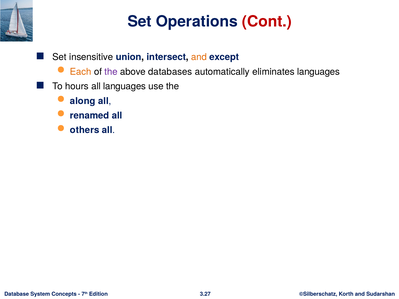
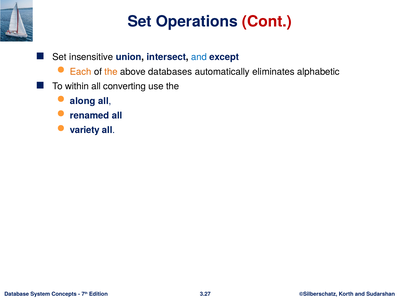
and at (199, 57) colour: orange -> blue
the at (111, 72) colour: purple -> orange
eliminates languages: languages -> alphabetic
hours: hours -> within
all languages: languages -> converting
others: others -> variety
